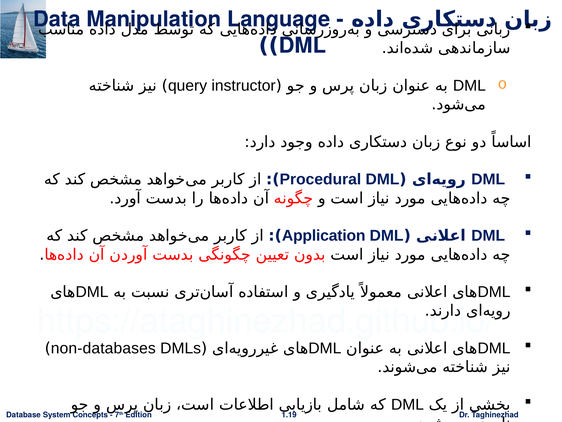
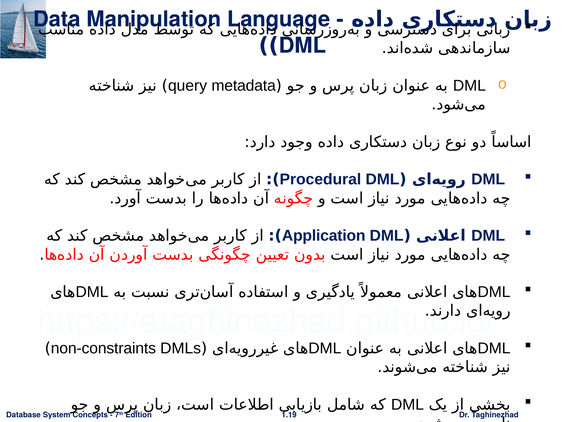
instructor: instructor -> metadata
non-databases: non-databases -> non-constraints
